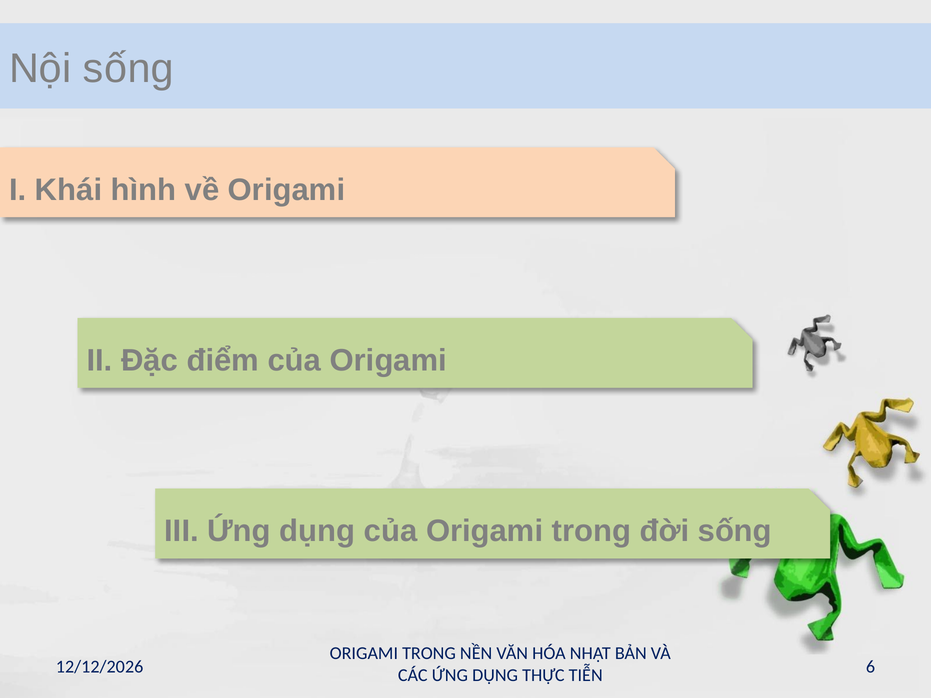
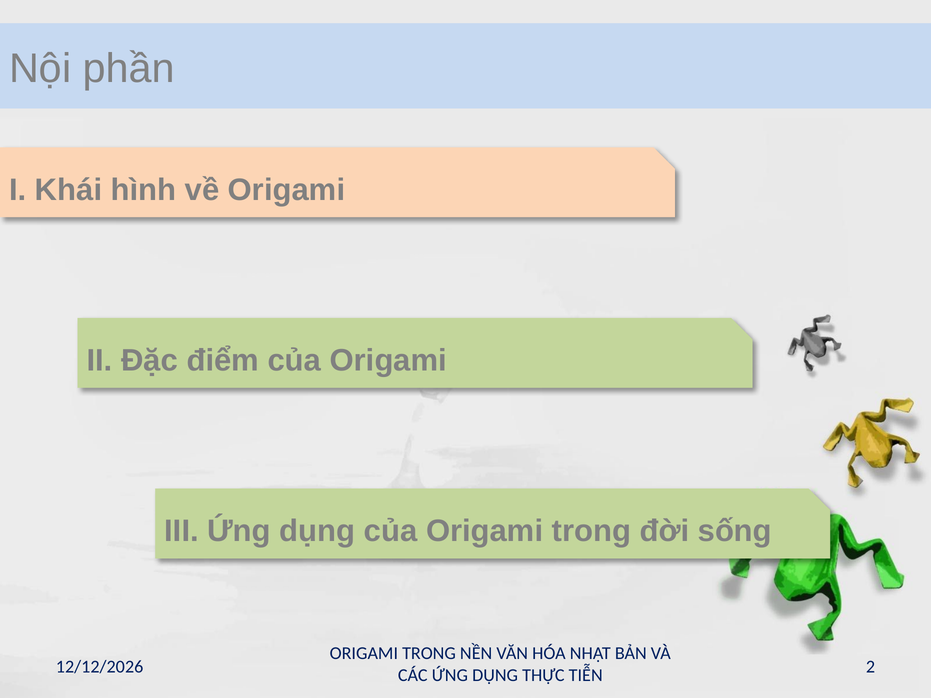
Nội sống: sống -> phần
6: 6 -> 2
